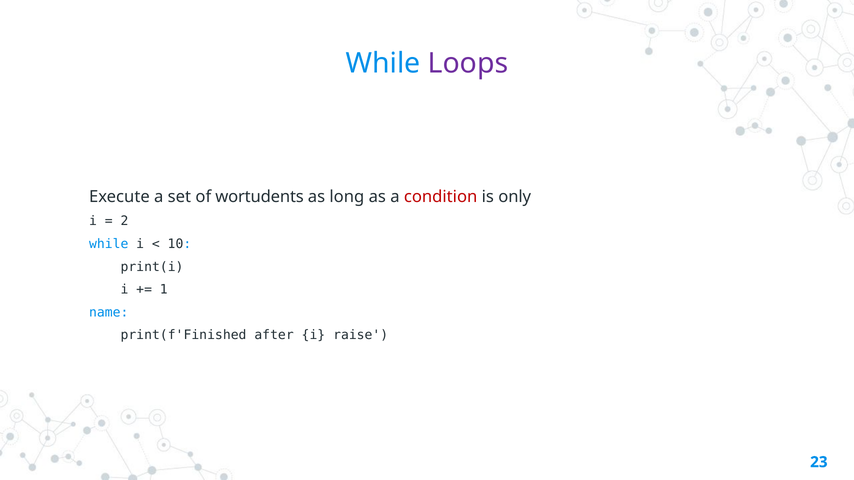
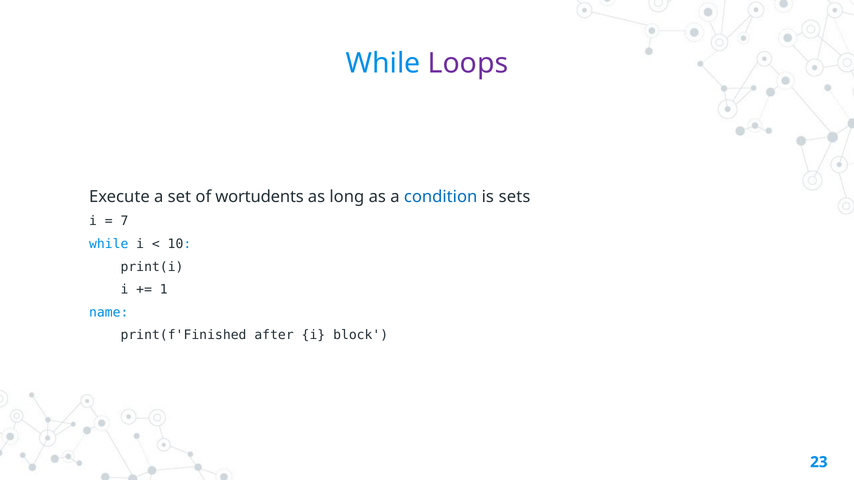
condition colour: red -> blue
only: only -> sets
2: 2 -> 7
raise: raise -> block
